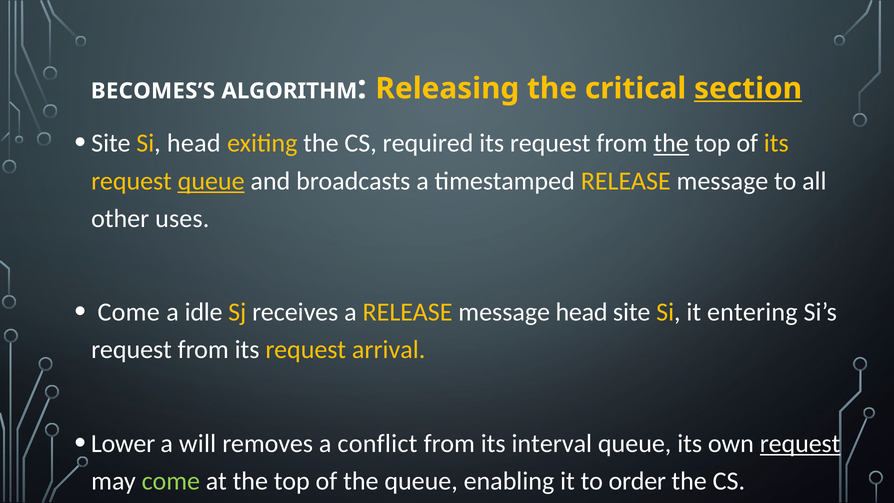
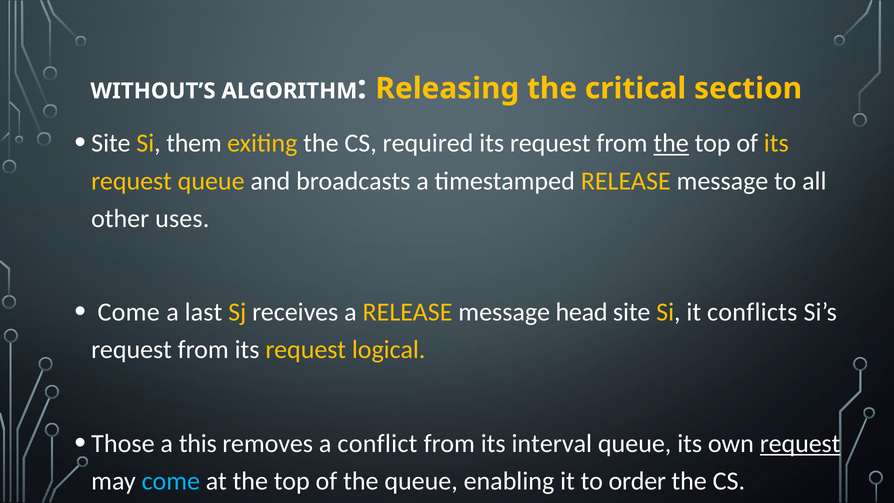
BECOMES’S: BECOMES’S -> WITHOUT’S
section underline: present -> none
Si head: head -> them
queue at (211, 181) underline: present -> none
idle: idle -> last
entering: entering -> conflicts
arrival: arrival -> logical
Lower: Lower -> Those
will: will -> this
come at (171, 481) colour: light green -> light blue
